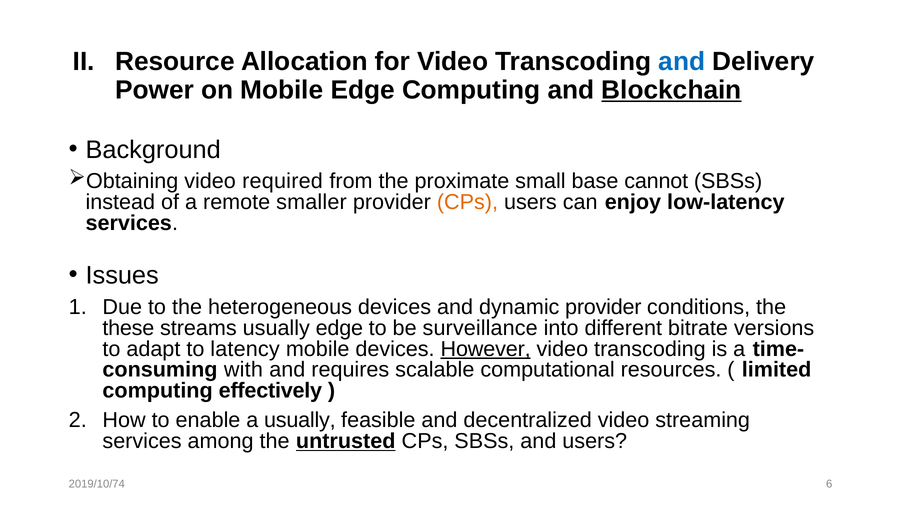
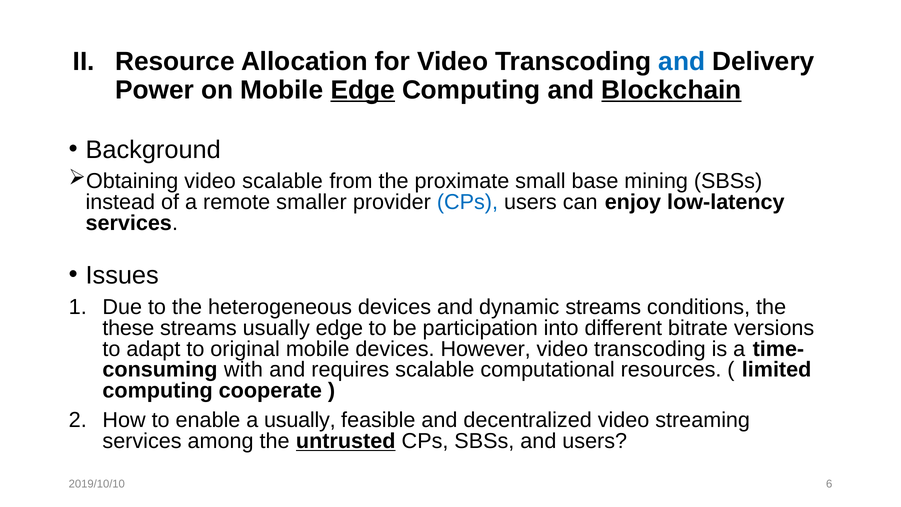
Edge at (363, 90) underline: none -> present
video required: required -> scalable
cannot: cannot -> mining
CPs at (467, 202) colour: orange -> blue
dynamic provider: provider -> streams
surveillance: surveillance -> participation
latency: latency -> original
However underline: present -> none
effectively: effectively -> cooperate
2019/10/74: 2019/10/74 -> 2019/10/10
